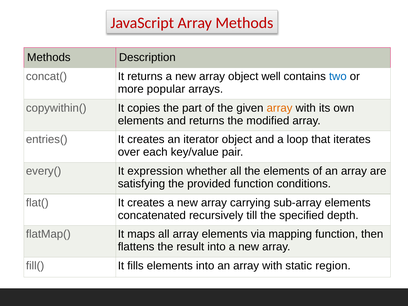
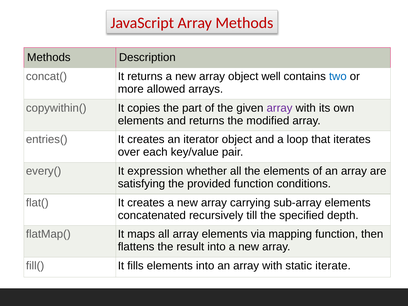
popular: popular -> allowed
array at (280, 108) colour: orange -> purple
region: region -> iterate
